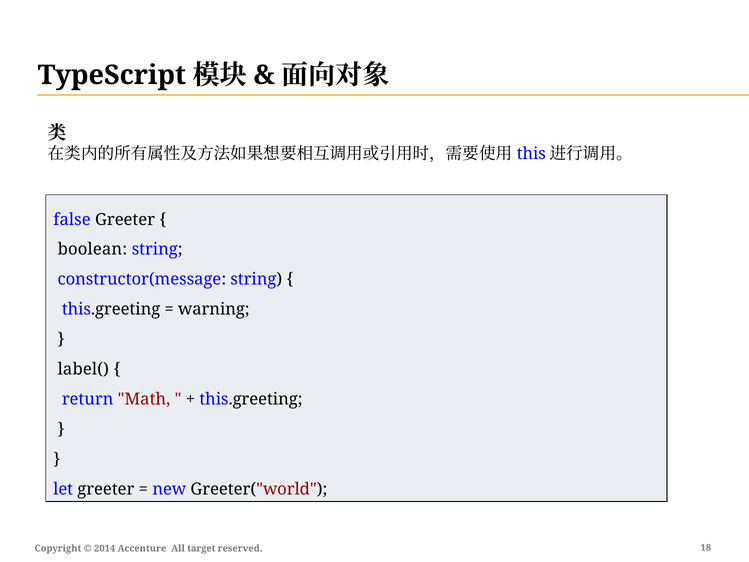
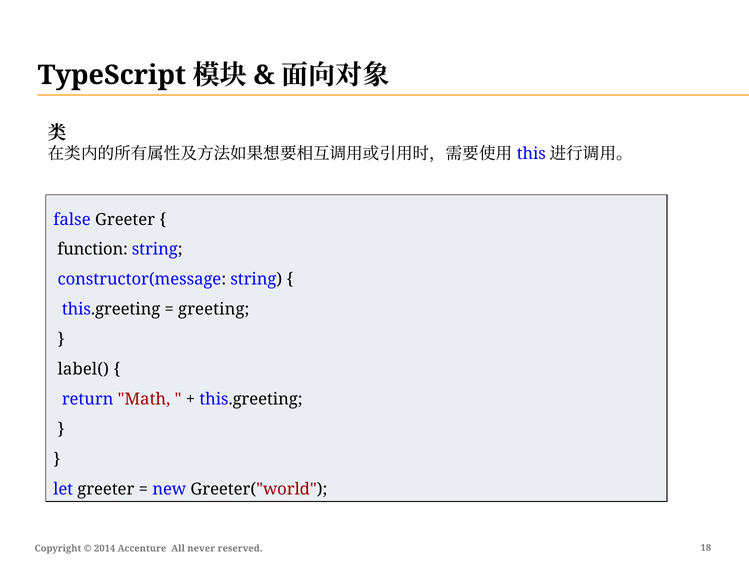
boolean: boolean -> function
warning: warning -> greeting
target: target -> never
